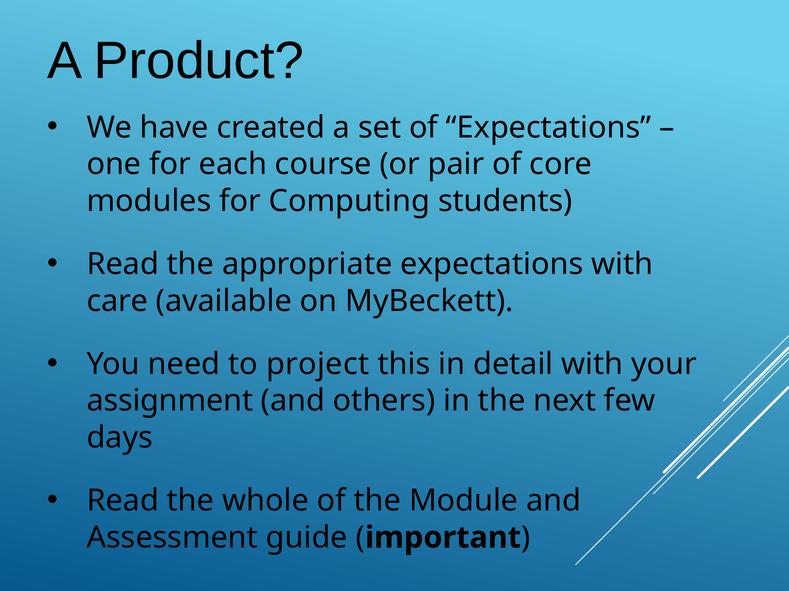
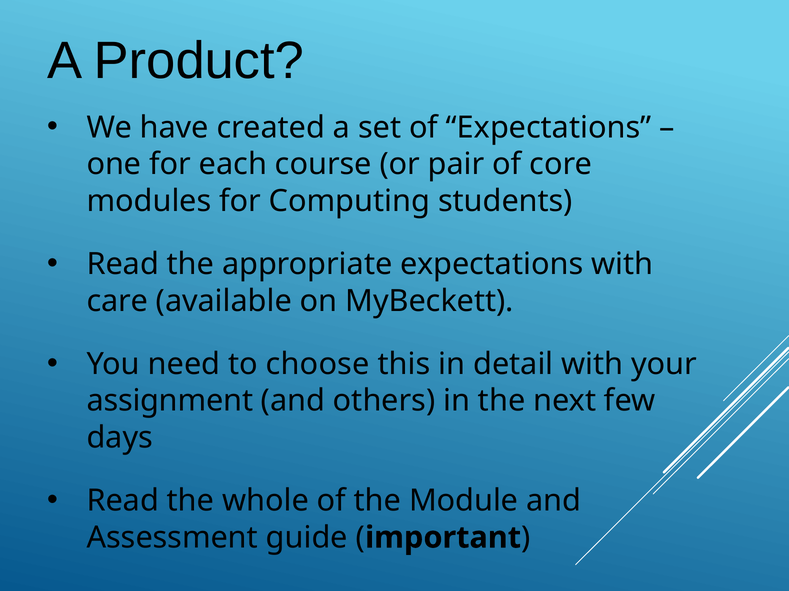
project: project -> choose
